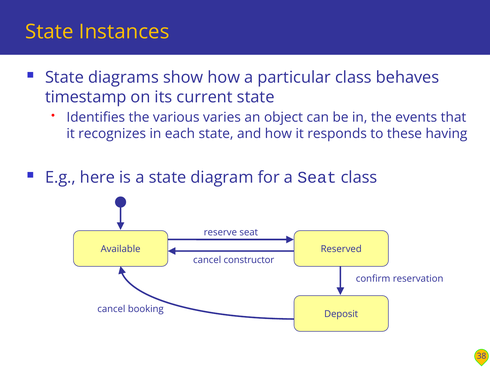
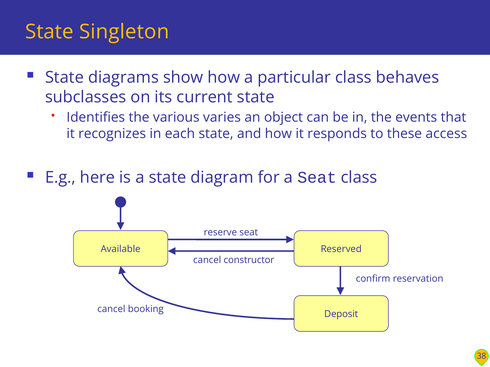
Instances: Instances -> Singleton
timestamp: timestamp -> subclasses
having: having -> access
